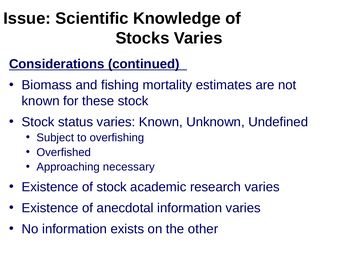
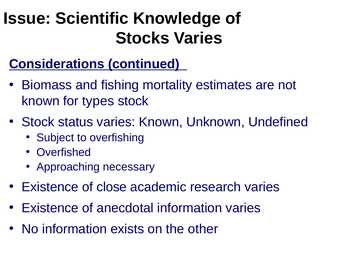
these: these -> types
of stock: stock -> close
